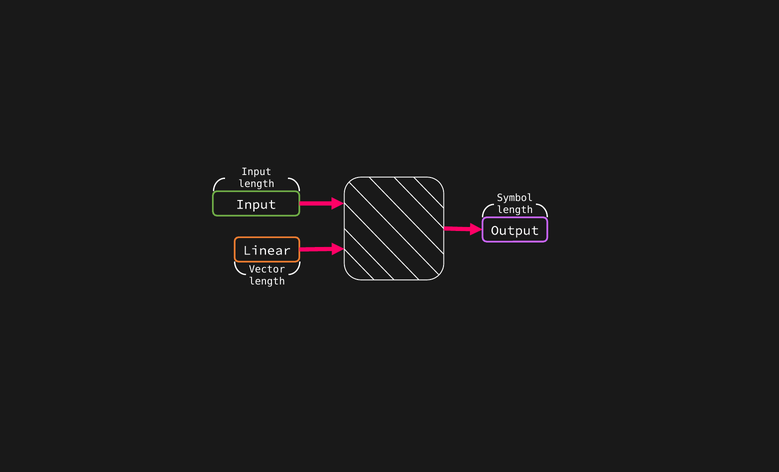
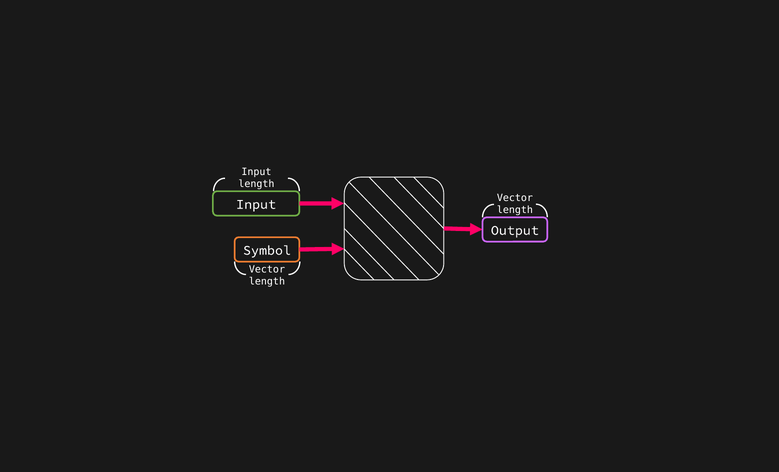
Symbol at (515, 198): Symbol -> Vector
Linear: Linear -> Symbol
